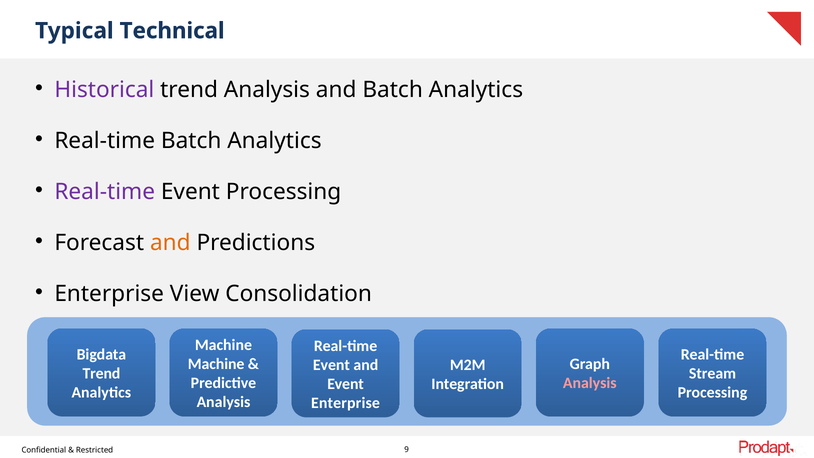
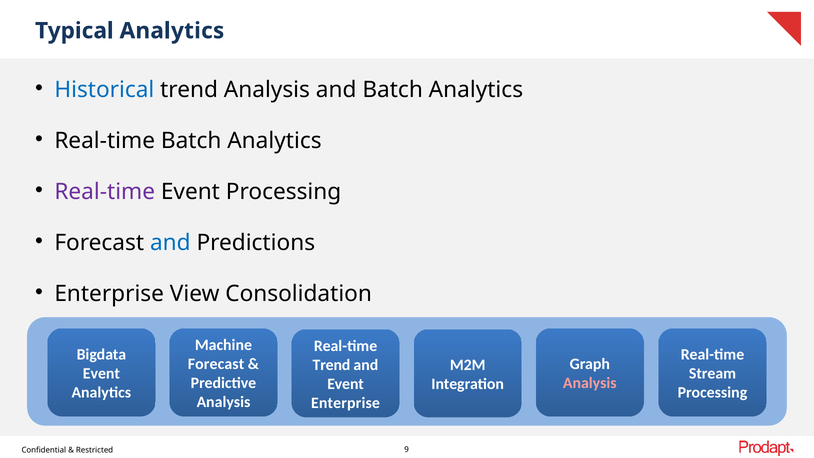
Typical Technical: Technical -> Analytics
Historical colour: purple -> blue
and at (170, 243) colour: orange -> blue
Machine at (216, 364): Machine -> Forecast
Event at (331, 365): Event -> Trend
Trend at (101, 373): Trend -> Event
